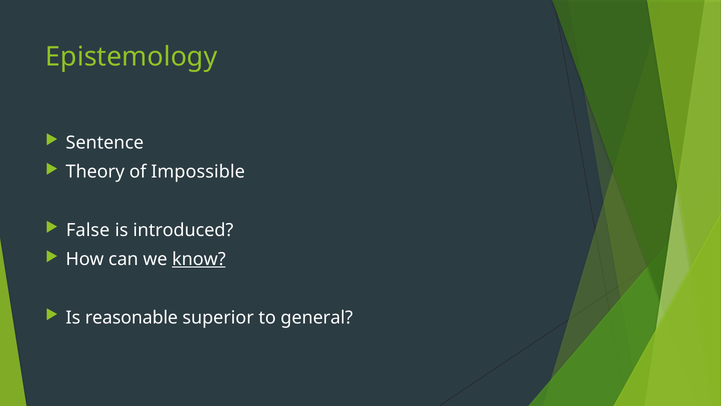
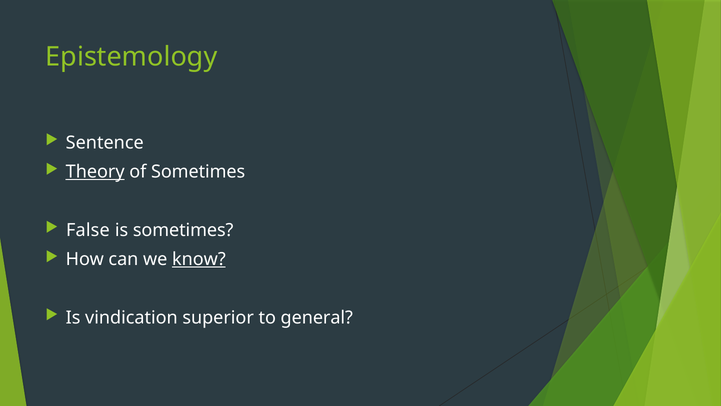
Theory underline: none -> present
of Impossible: Impossible -> Sometimes
is introduced: introduced -> sometimes
reasonable: reasonable -> vindication
